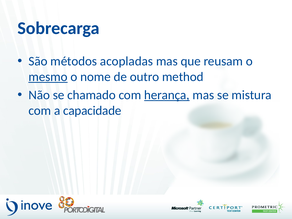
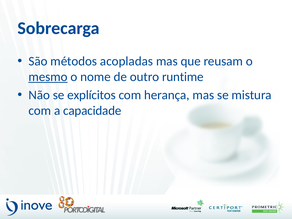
method: method -> runtime
chamado: chamado -> explícitos
herança underline: present -> none
